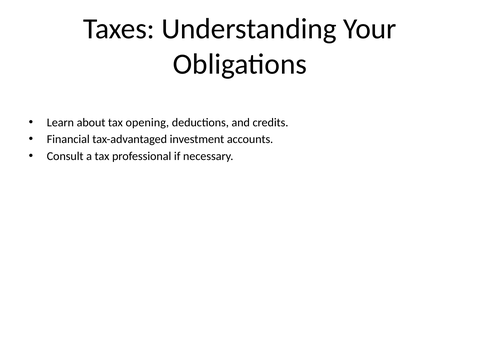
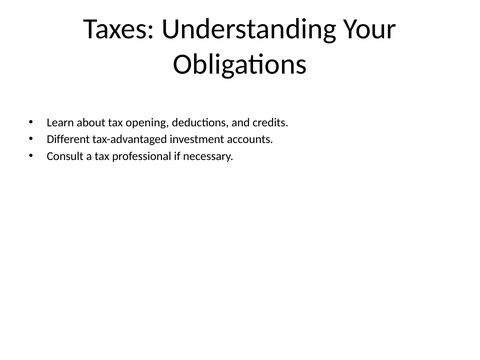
Financial: Financial -> Different
